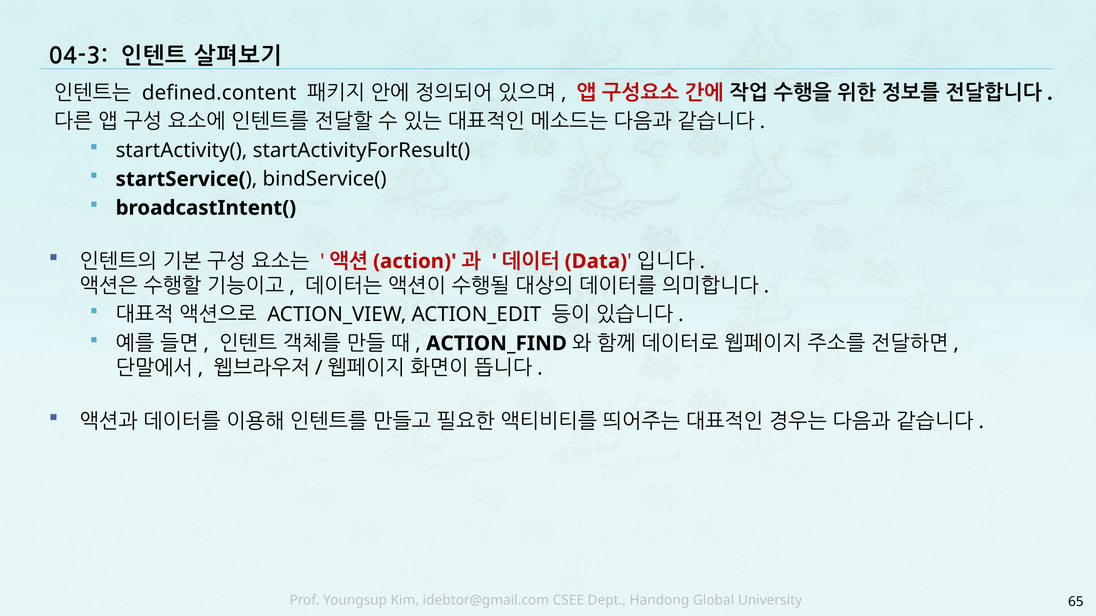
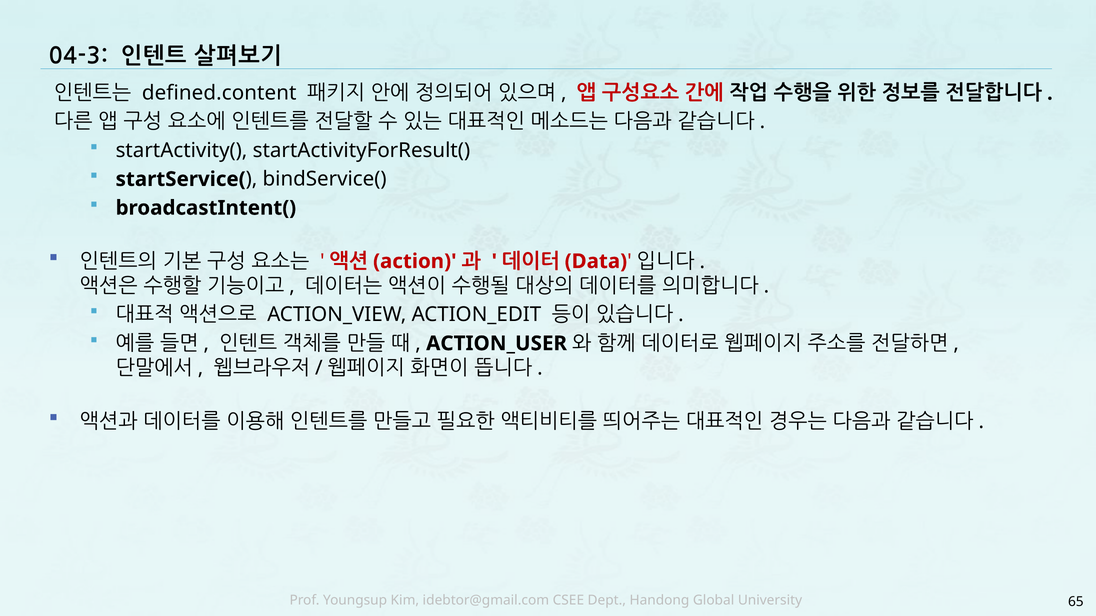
ACTION_FIND: ACTION_FIND -> ACTION_USER
